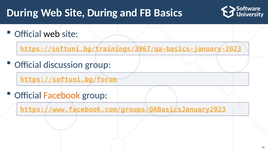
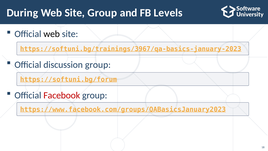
Site During: During -> Group
Basics: Basics -> Levels
Facebook colour: orange -> red
